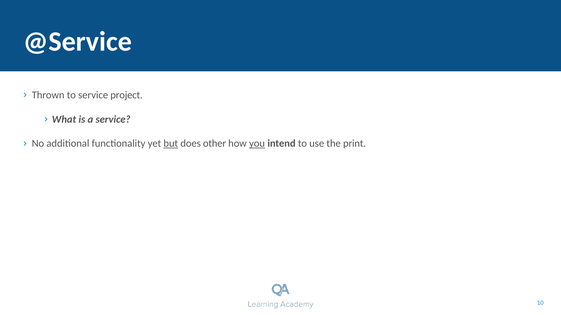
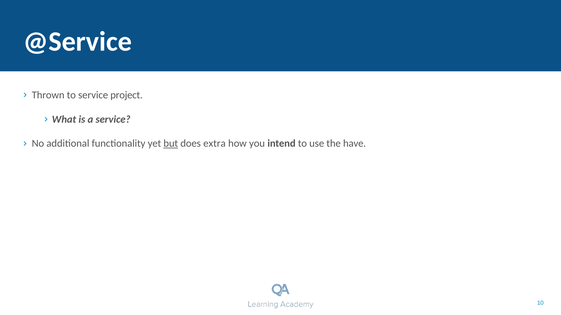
other: other -> extra
you underline: present -> none
print: print -> have
